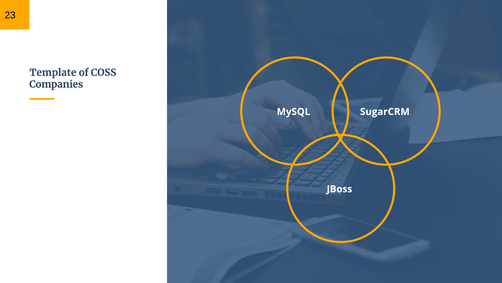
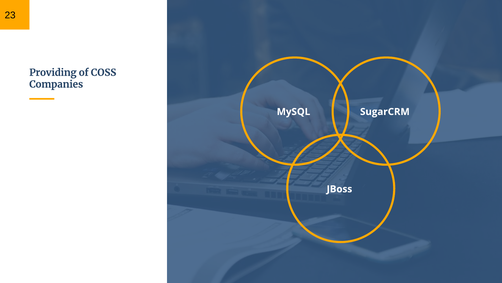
Template: Template -> Providing
